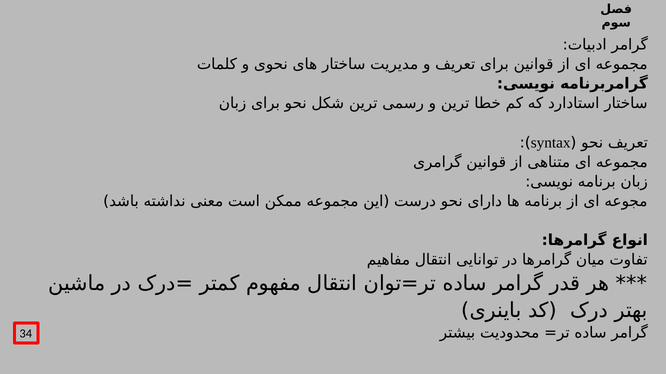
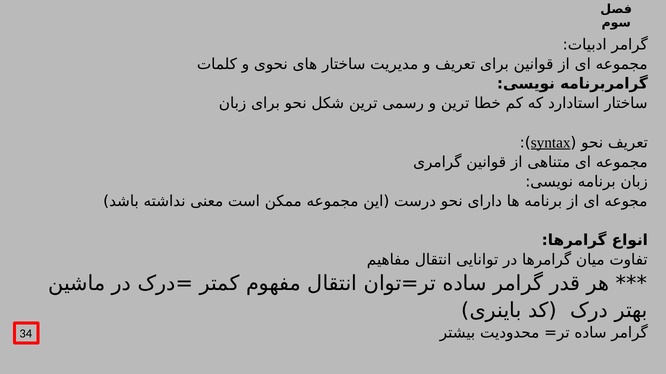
syntax underline: none -> present
